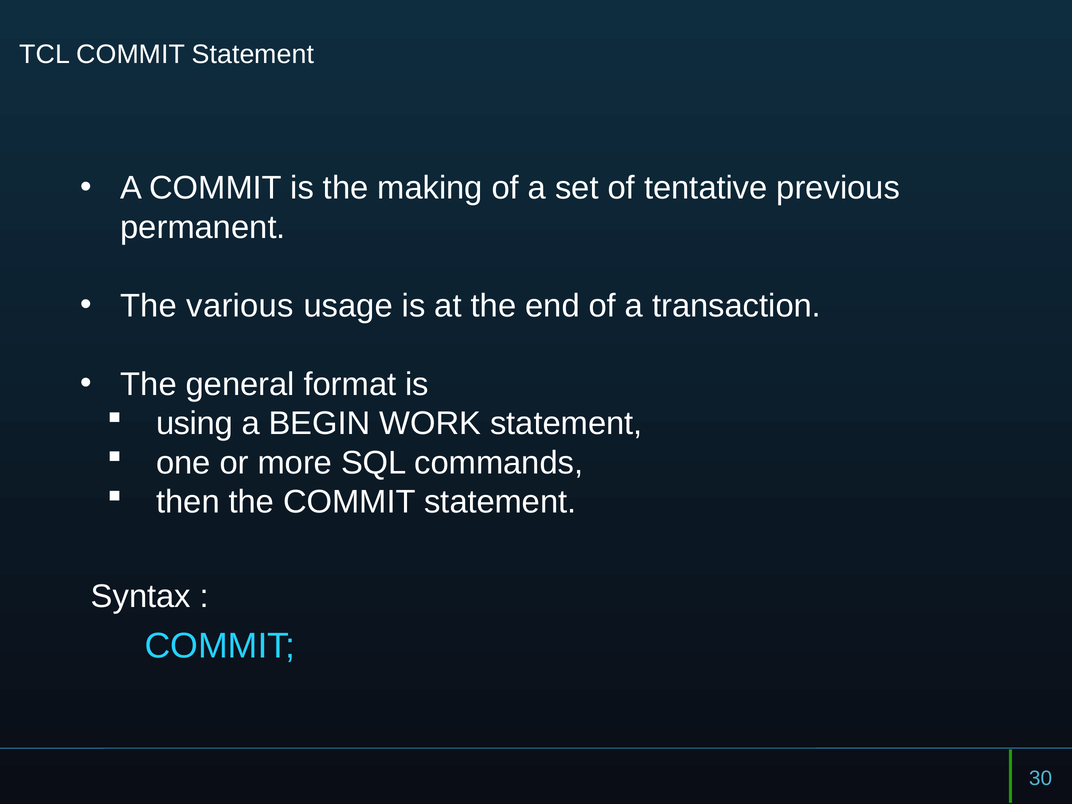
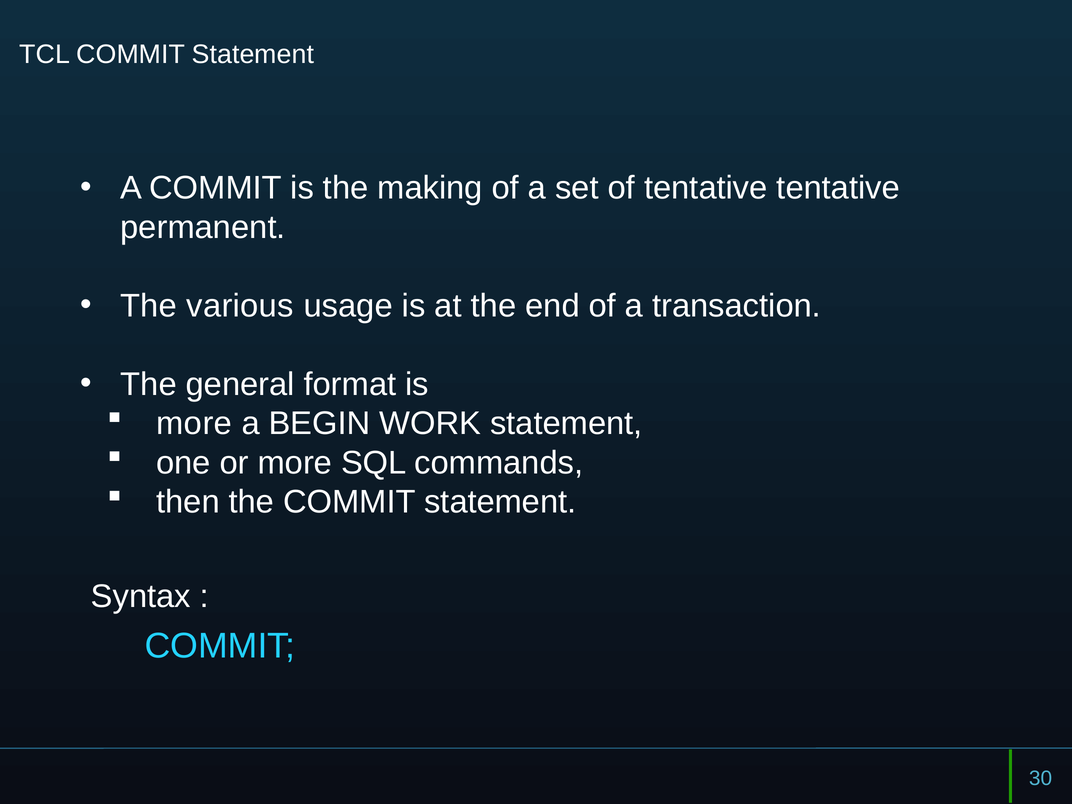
tentative previous: previous -> tentative
using at (194, 424): using -> more
